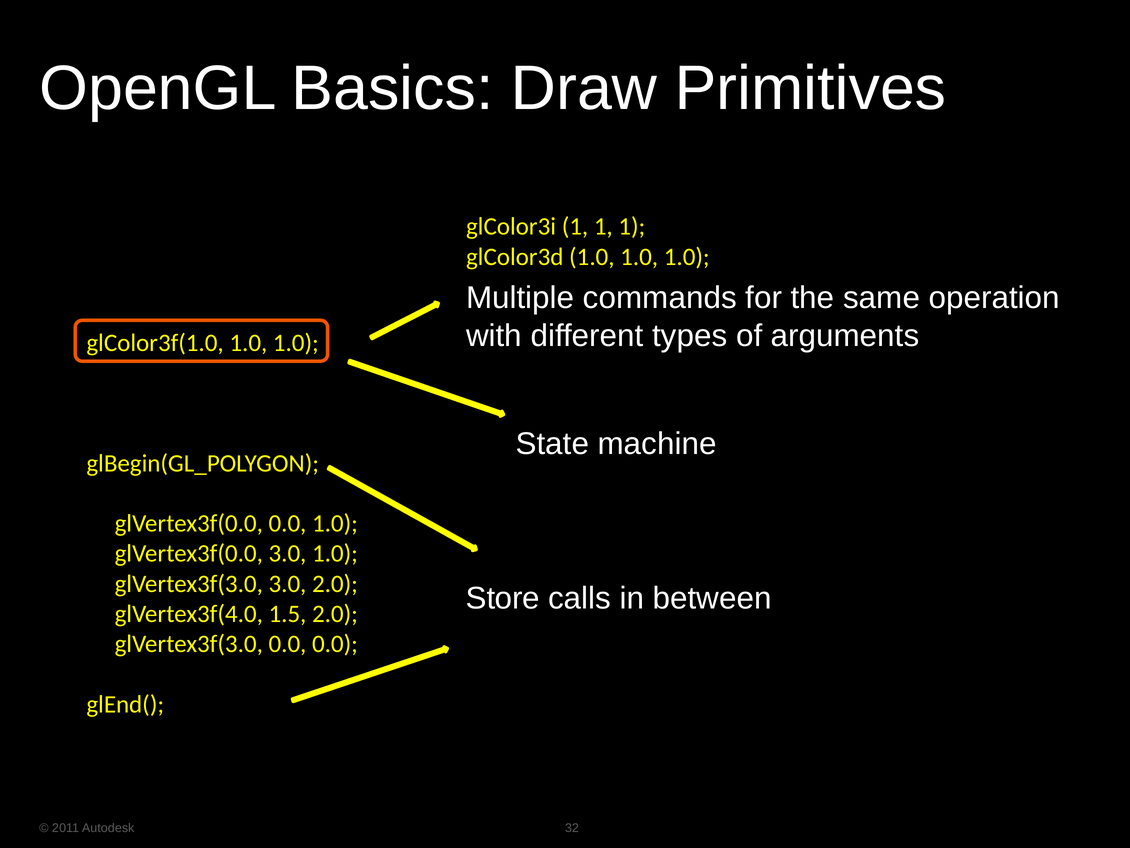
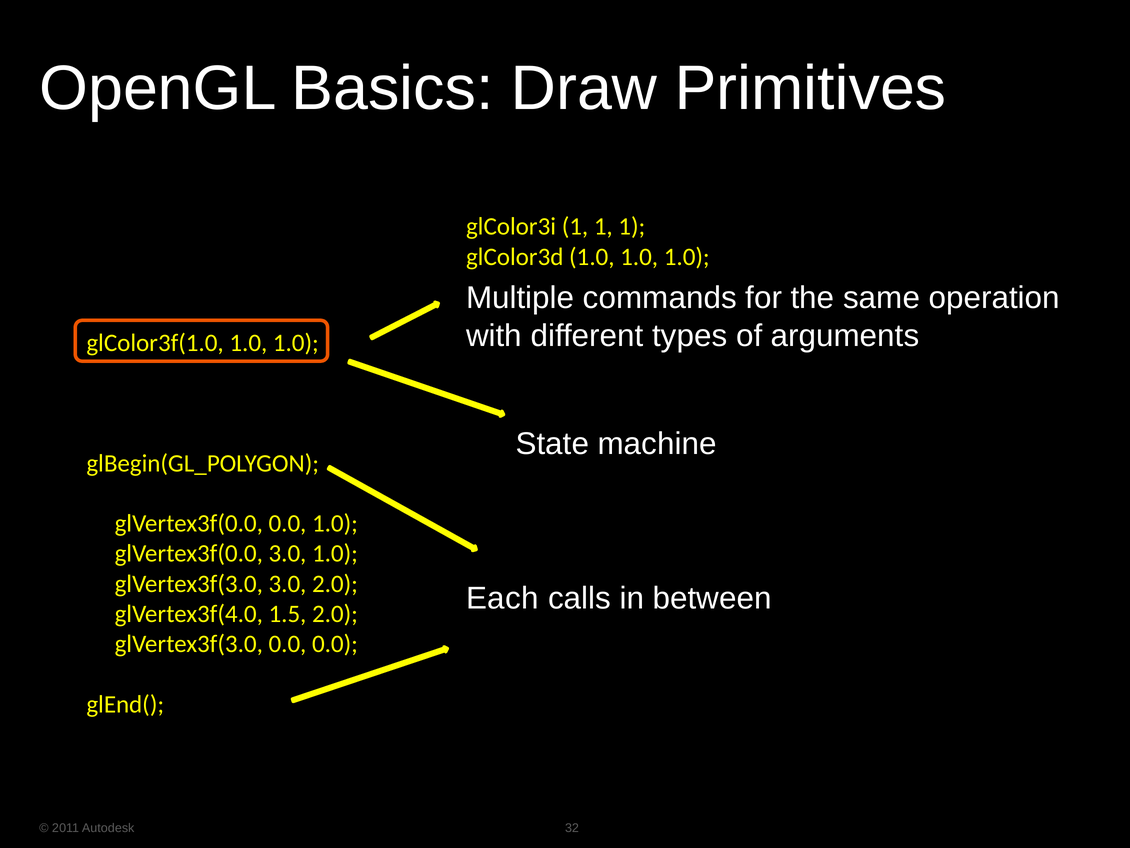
Store: Store -> Each
